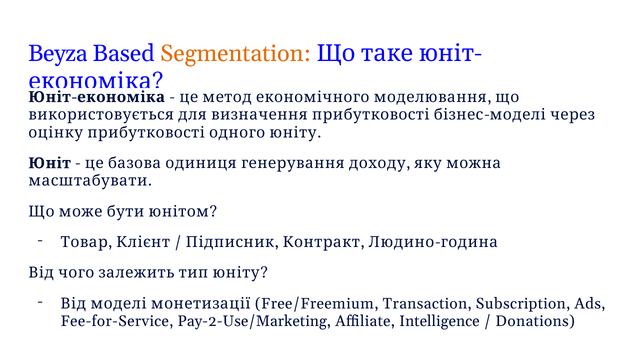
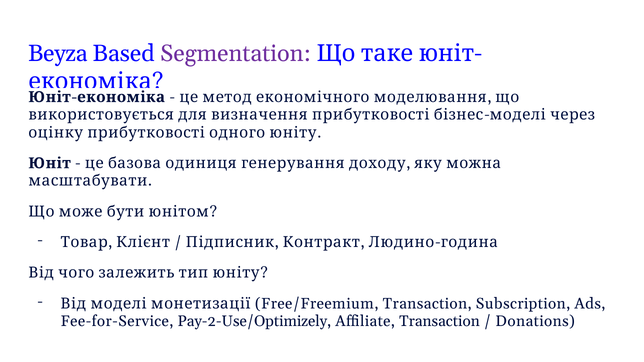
Segmentation colour: orange -> purple
Pay-2-Use/Marketing: Pay-2-Use/Marketing -> Pay-2-Use/Optimizely
Affiliate Intelligence: Intelligence -> Transaction
